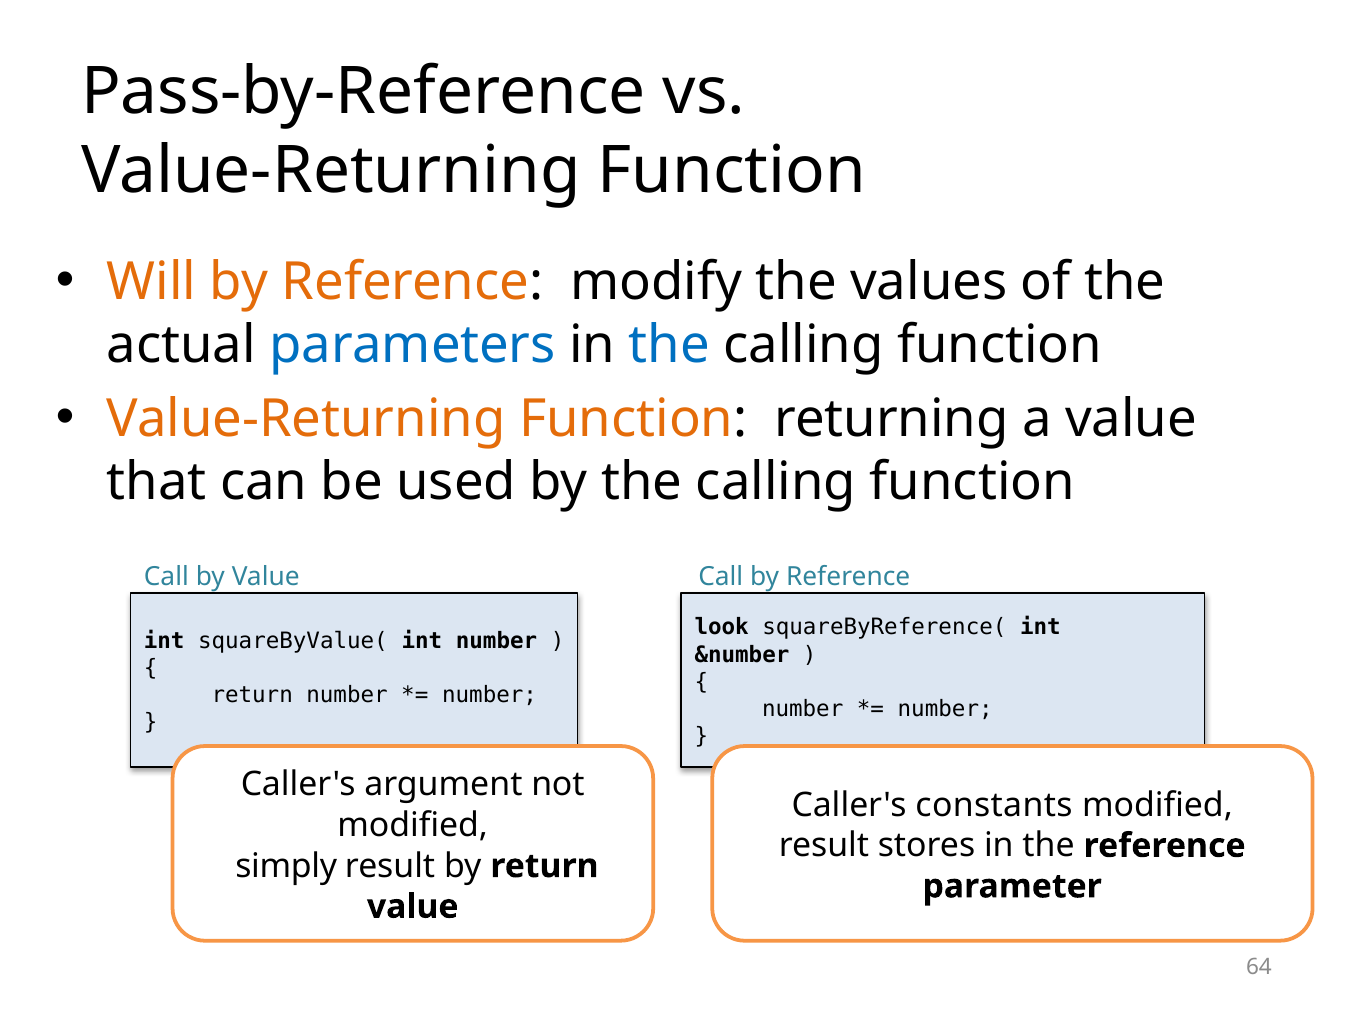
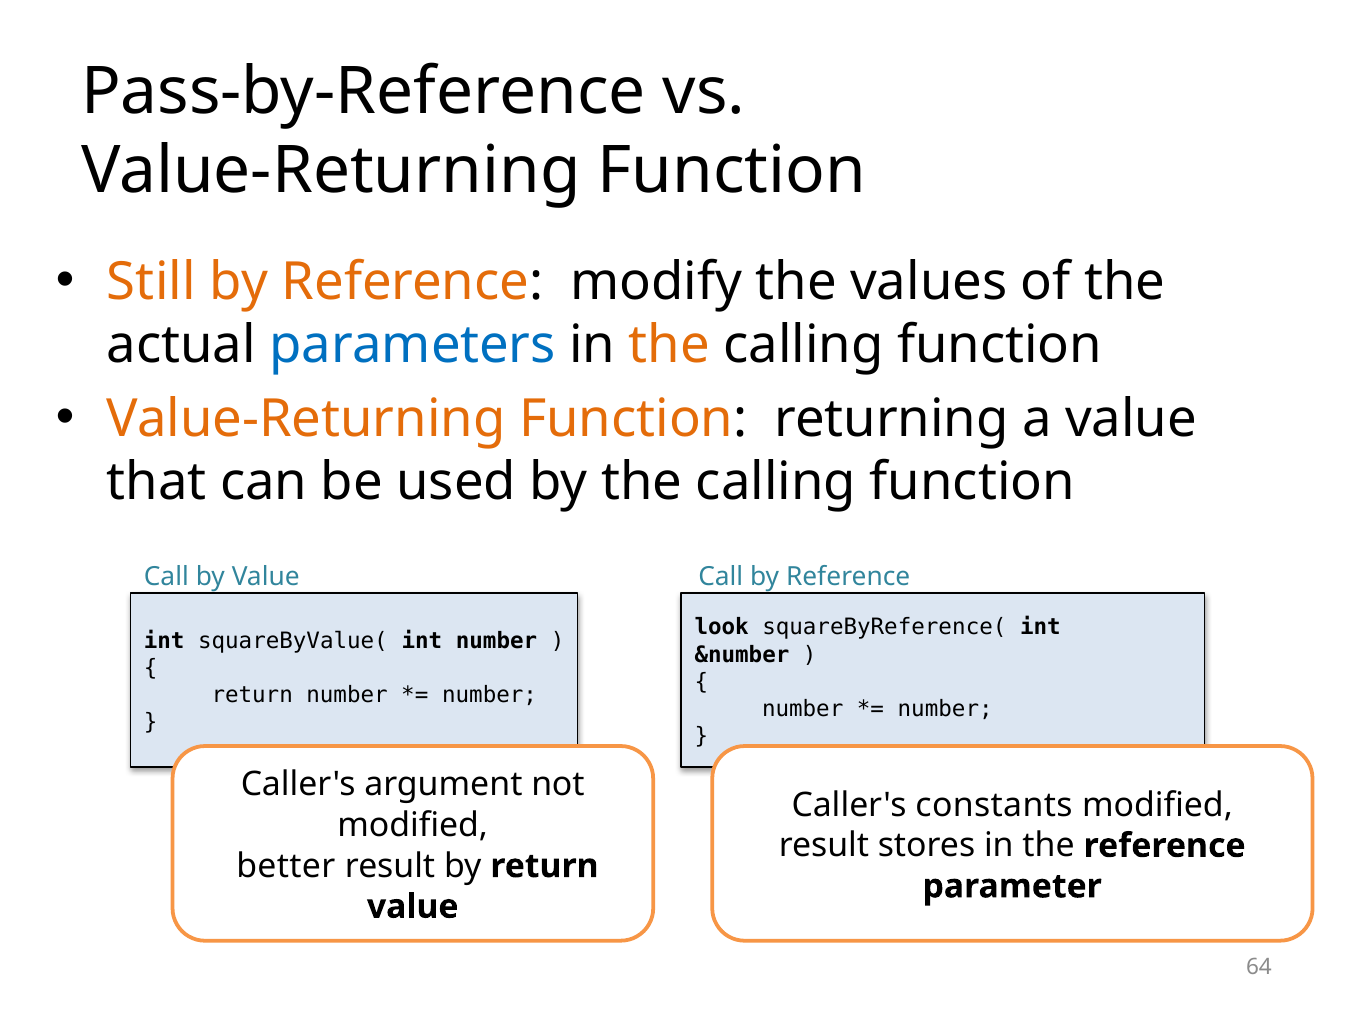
Will: Will -> Still
the at (669, 345) colour: blue -> orange
simply: simply -> better
